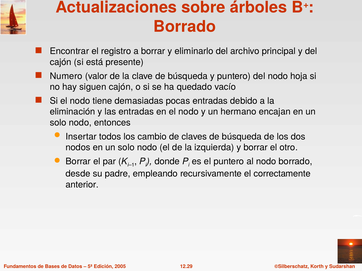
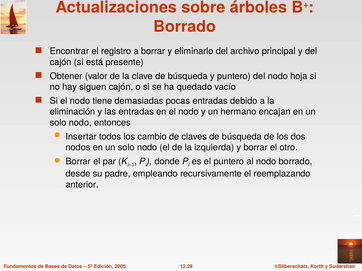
Numero: Numero -> Obtener
correctamente: correctamente -> reemplazando
